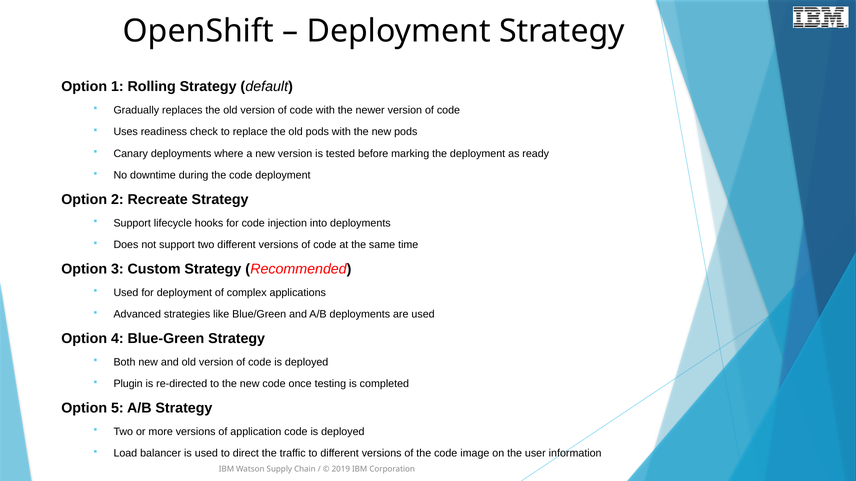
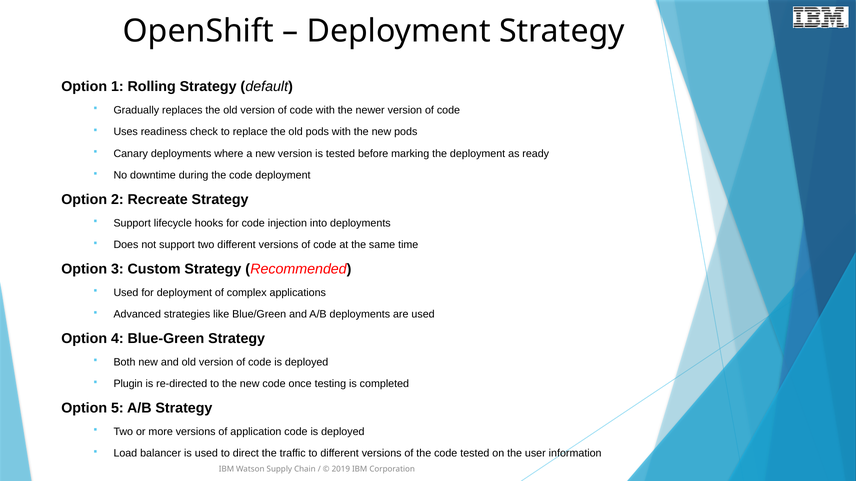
code image: image -> tested
